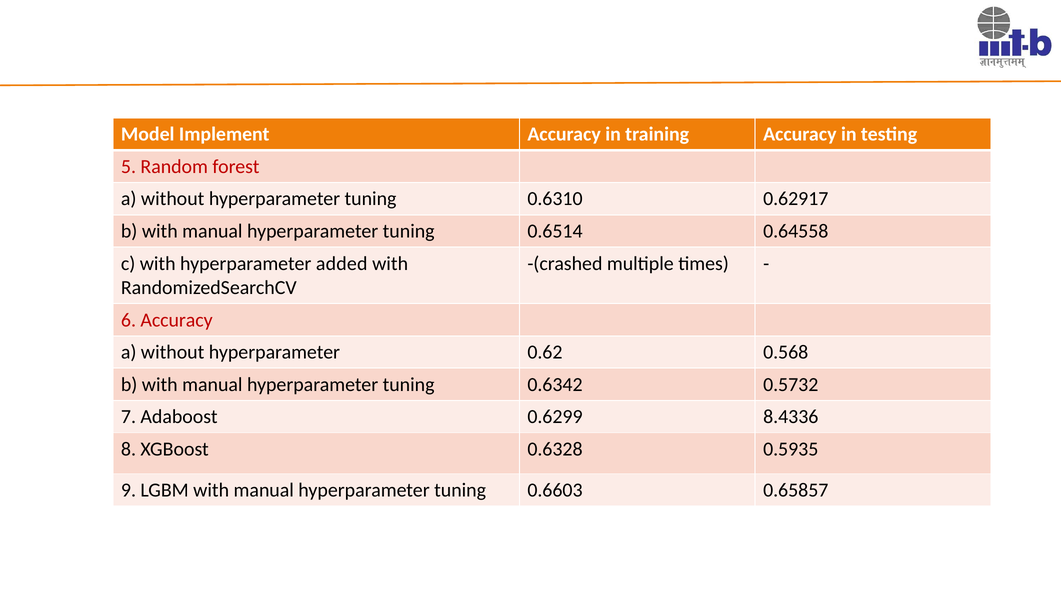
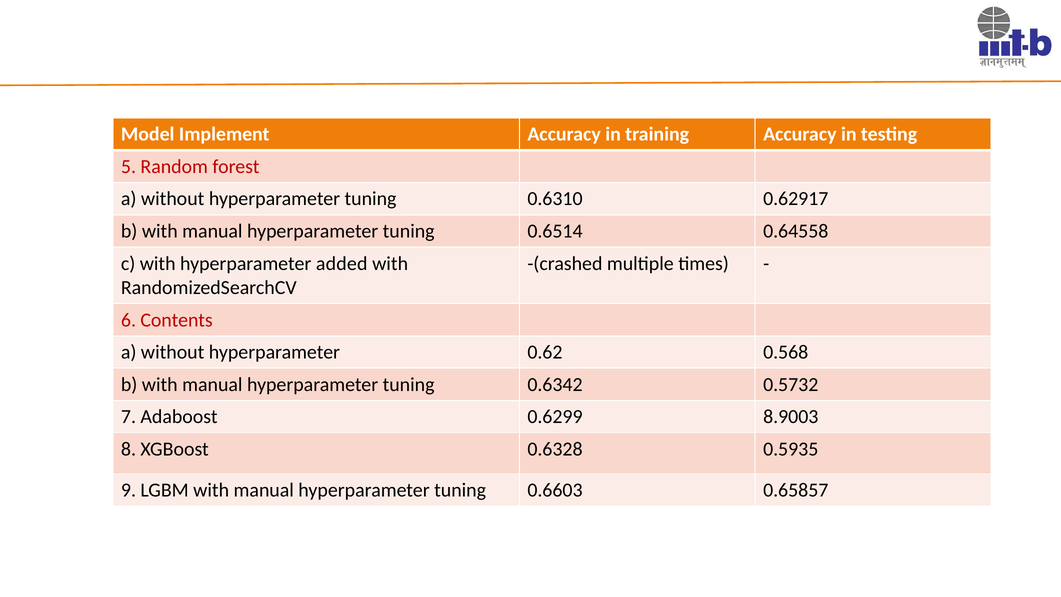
6 Accuracy: Accuracy -> Contents
8.4336: 8.4336 -> 8.9003
